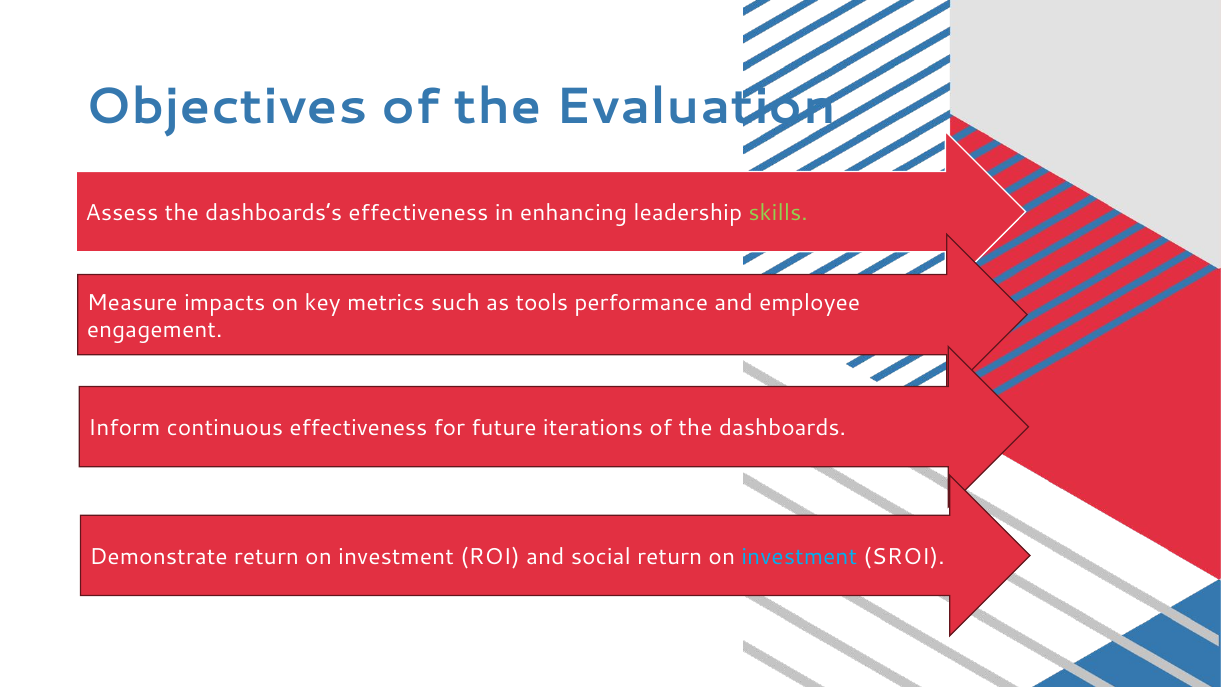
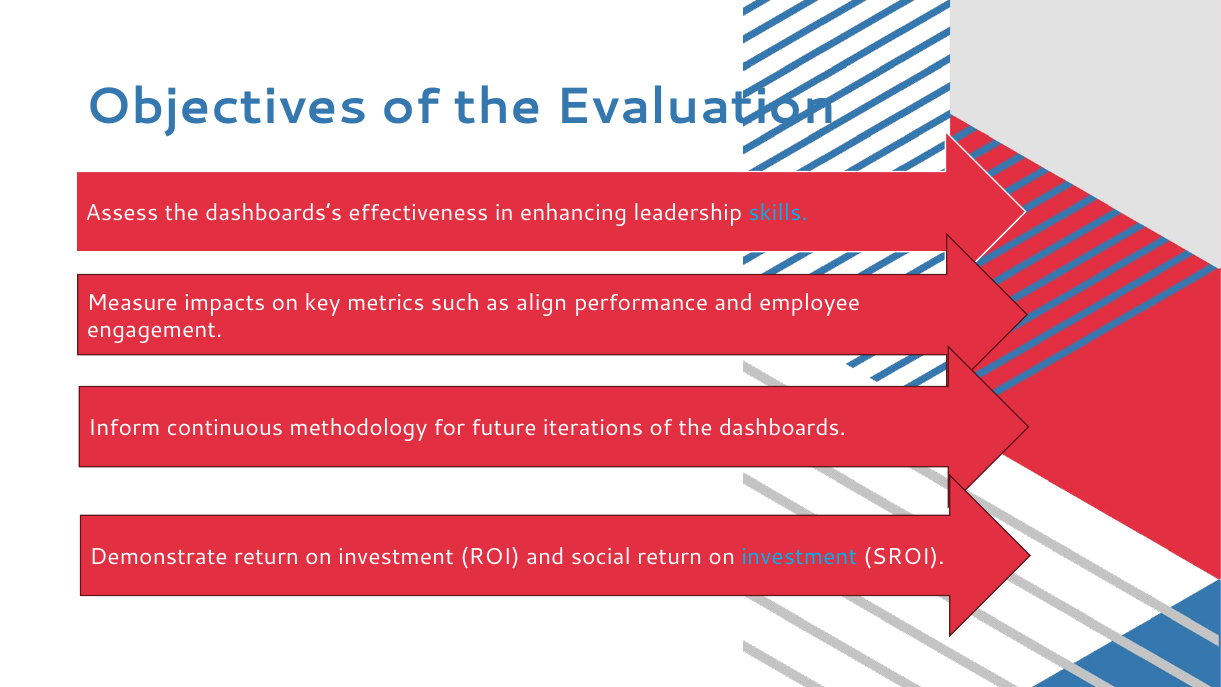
skills colour: light green -> light blue
tools: tools -> align
continuous effectiveness: effectiveness -> methodology
